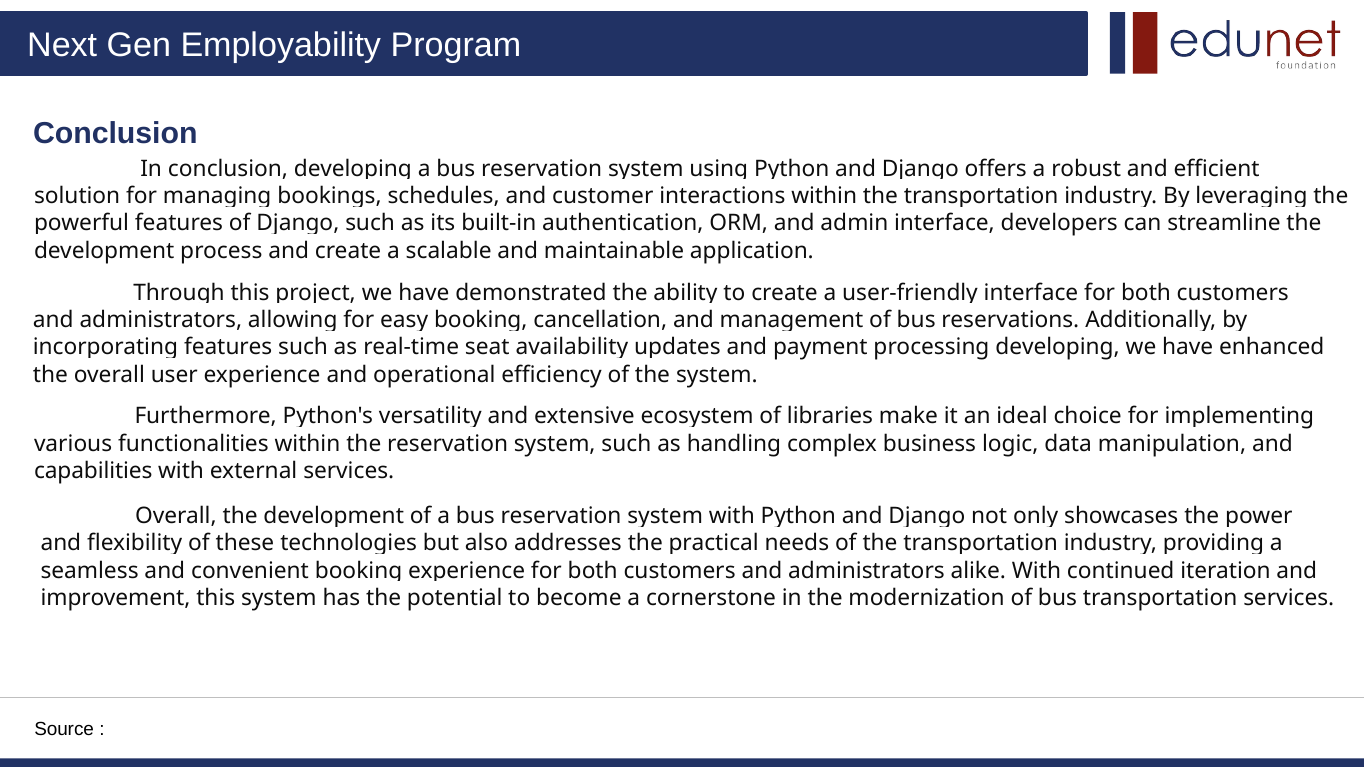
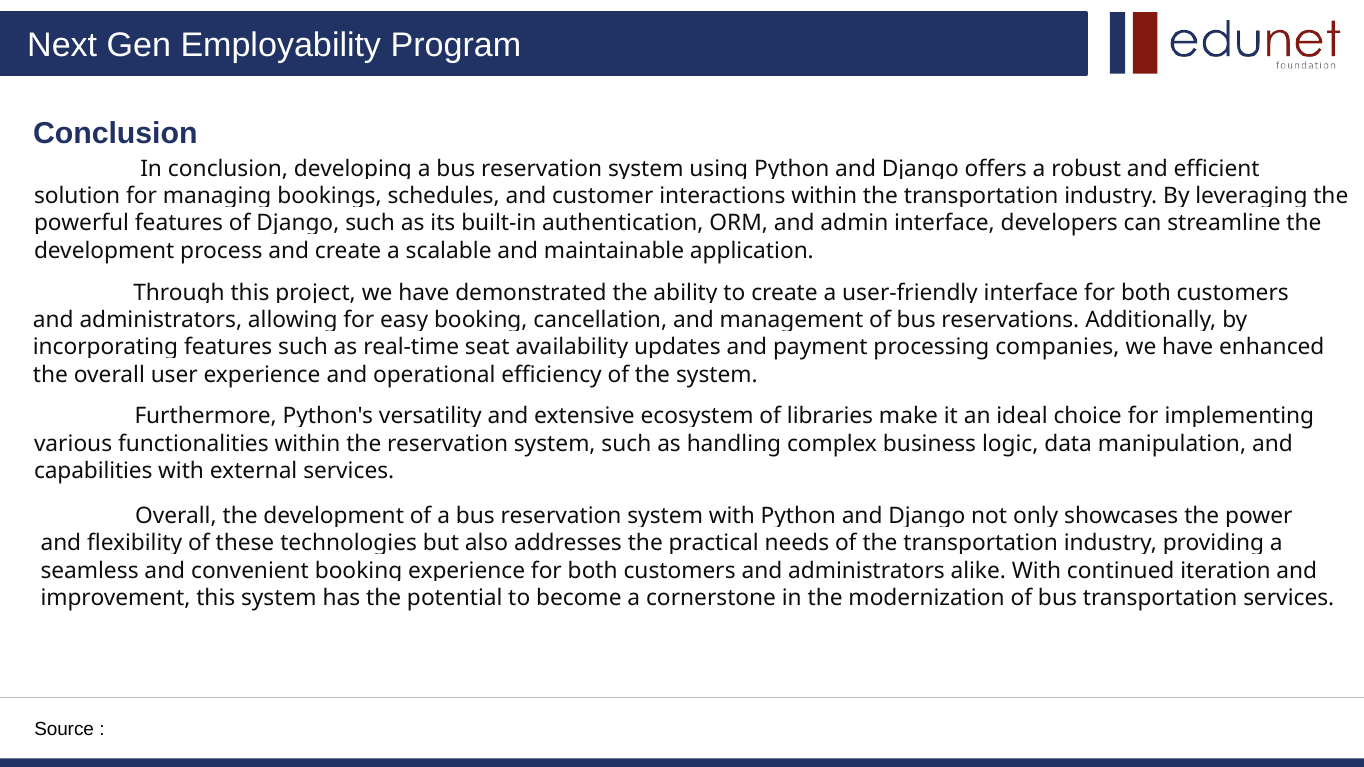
processing developing: developing -> companies
